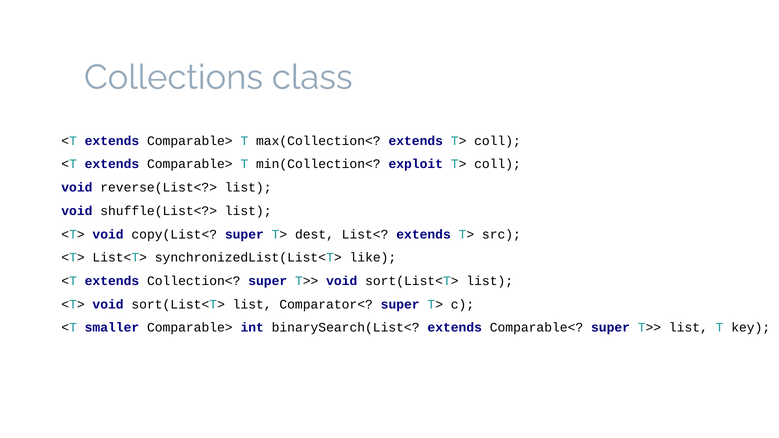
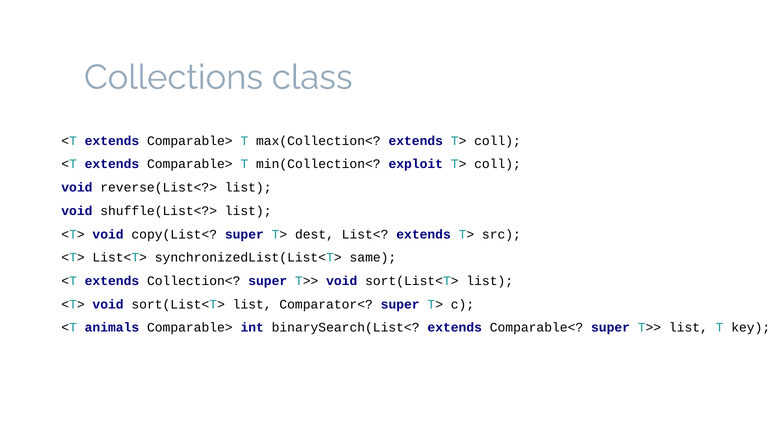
like: like -> same
smaller: smaller -> animals
